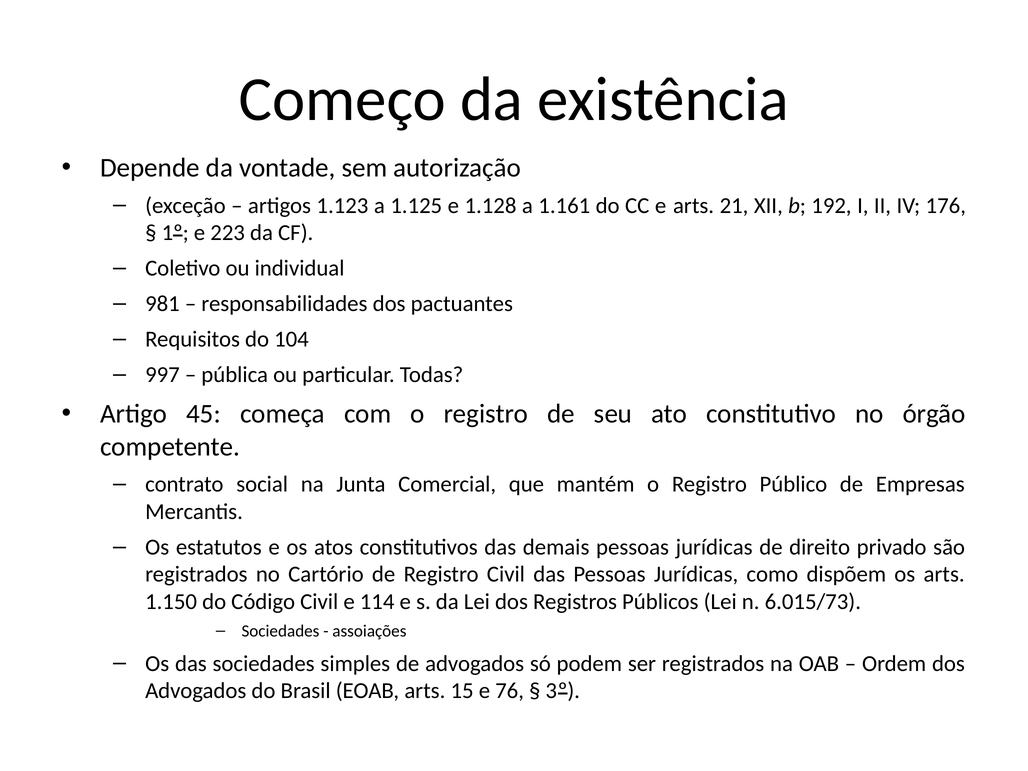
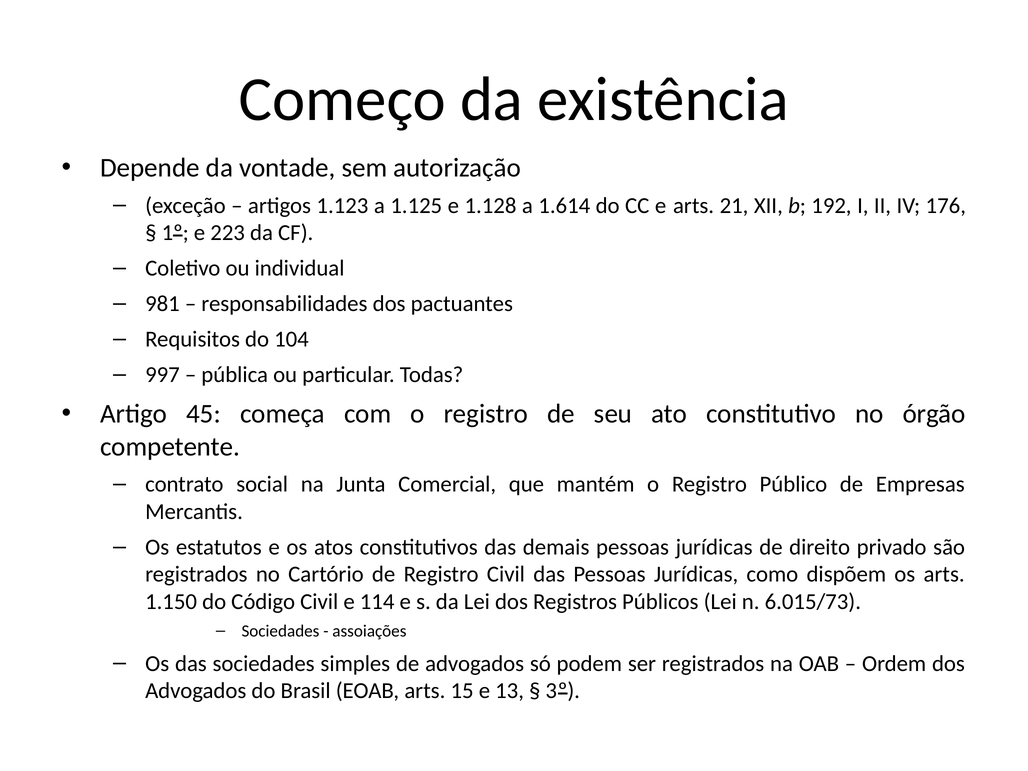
1.161: 1.161 -> 1.614
76: 76 -> 13
